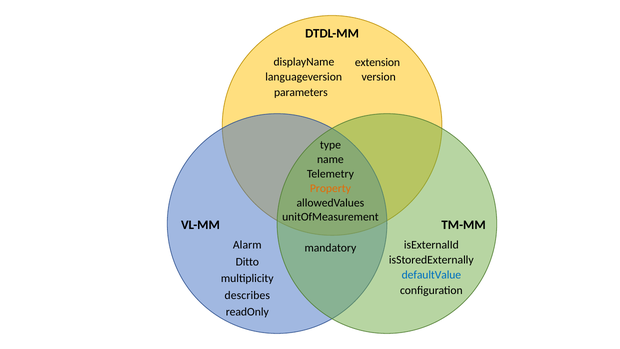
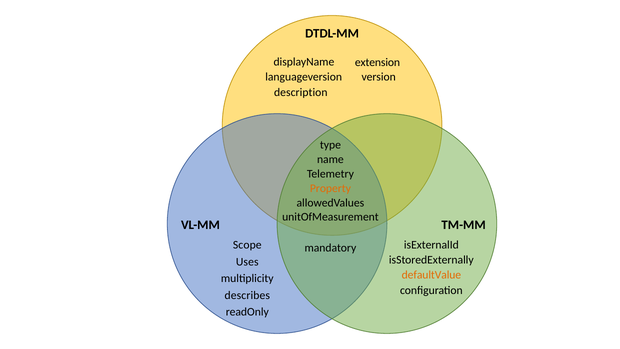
parameters: parameters -> description
Alarm: Alarm -> Scope
Ditto: Ditto -> Uses
defaultValue colour: blue -> orange
